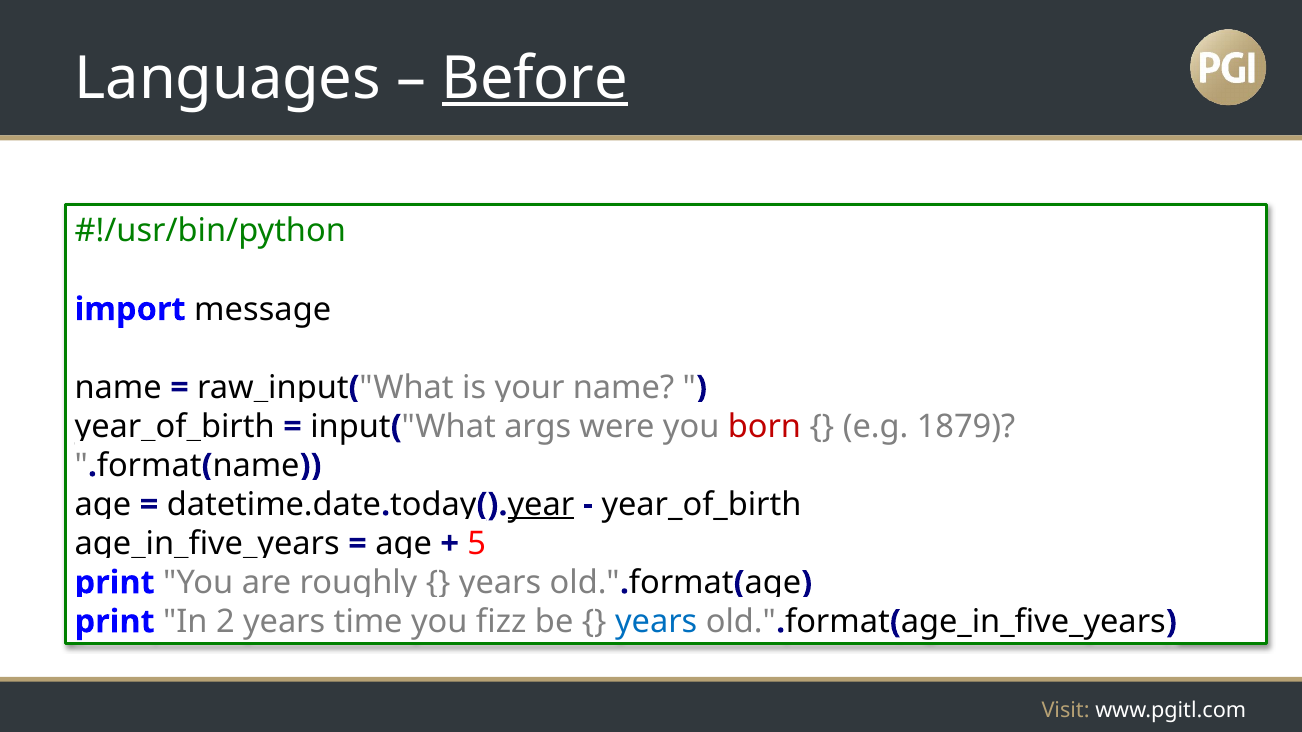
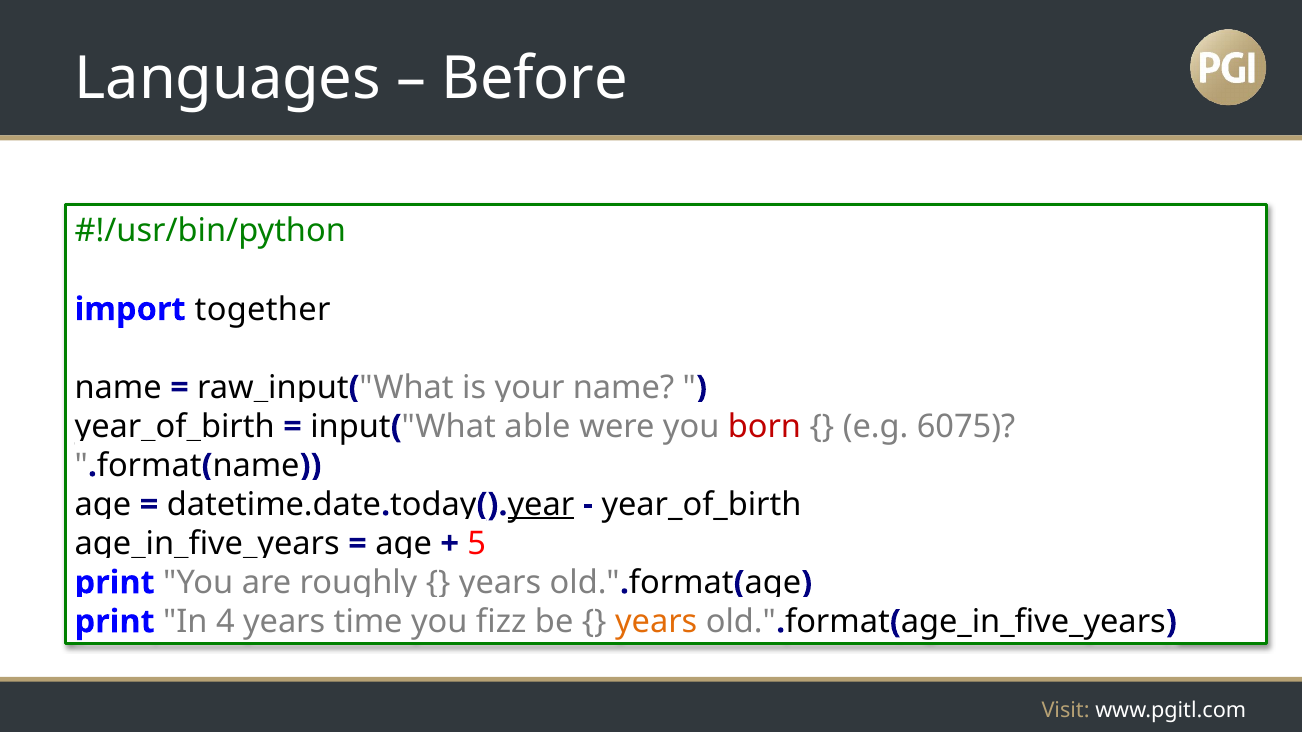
Before underline: present -> none
message: message -> together
args: args -> able
1879: 1879 -> 6075
2: 2 -> 4
years at (656, 622) colour: blue -> orange
